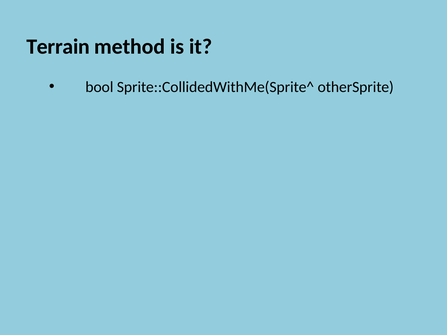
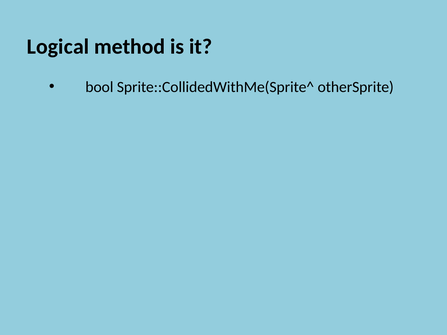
Terrain: Terrain -> Logical
